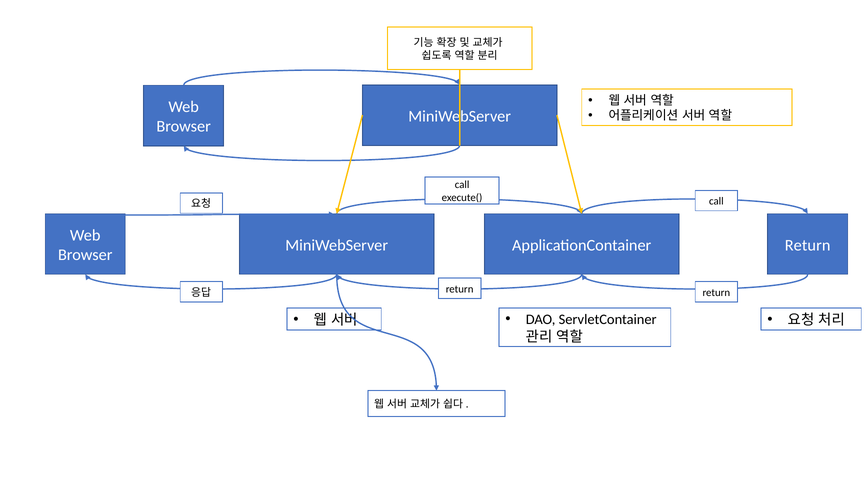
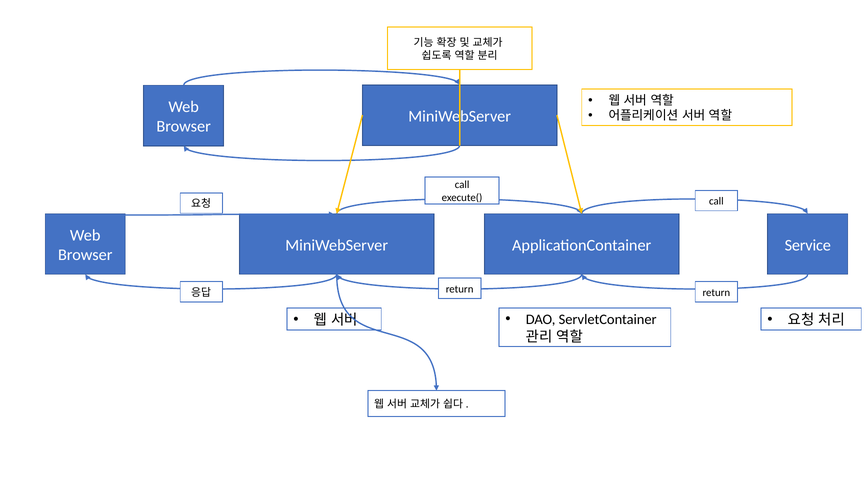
ApplicationContainer Return: Return -> Service
